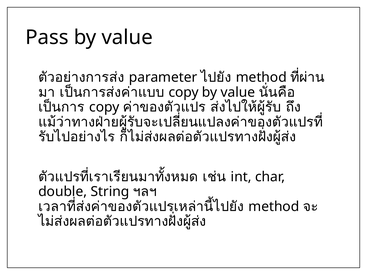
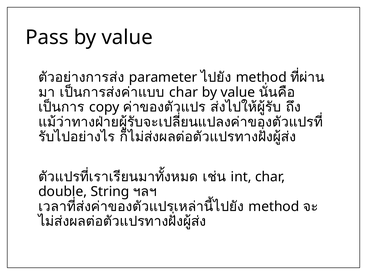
copy at (184, 92): copy -> char
